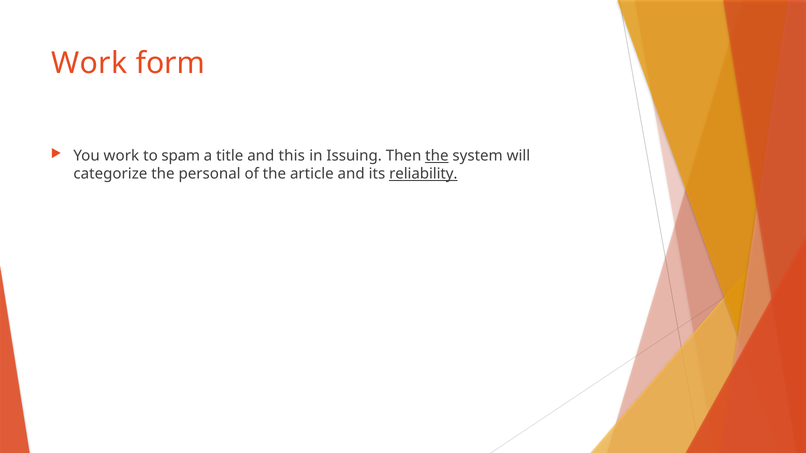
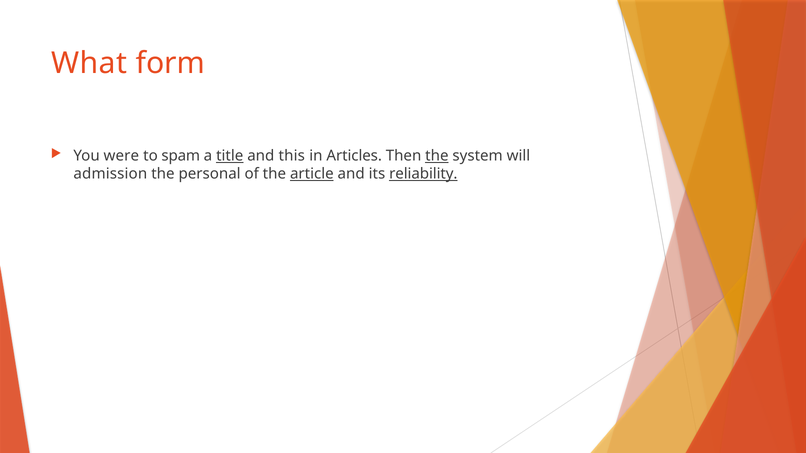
Work at (89, 64): Work -> What
You work: work -> were
title underline: none -> present
Issuing: Issuing -> Articles
categorize: categorize -> admission
article underline: none -> present
